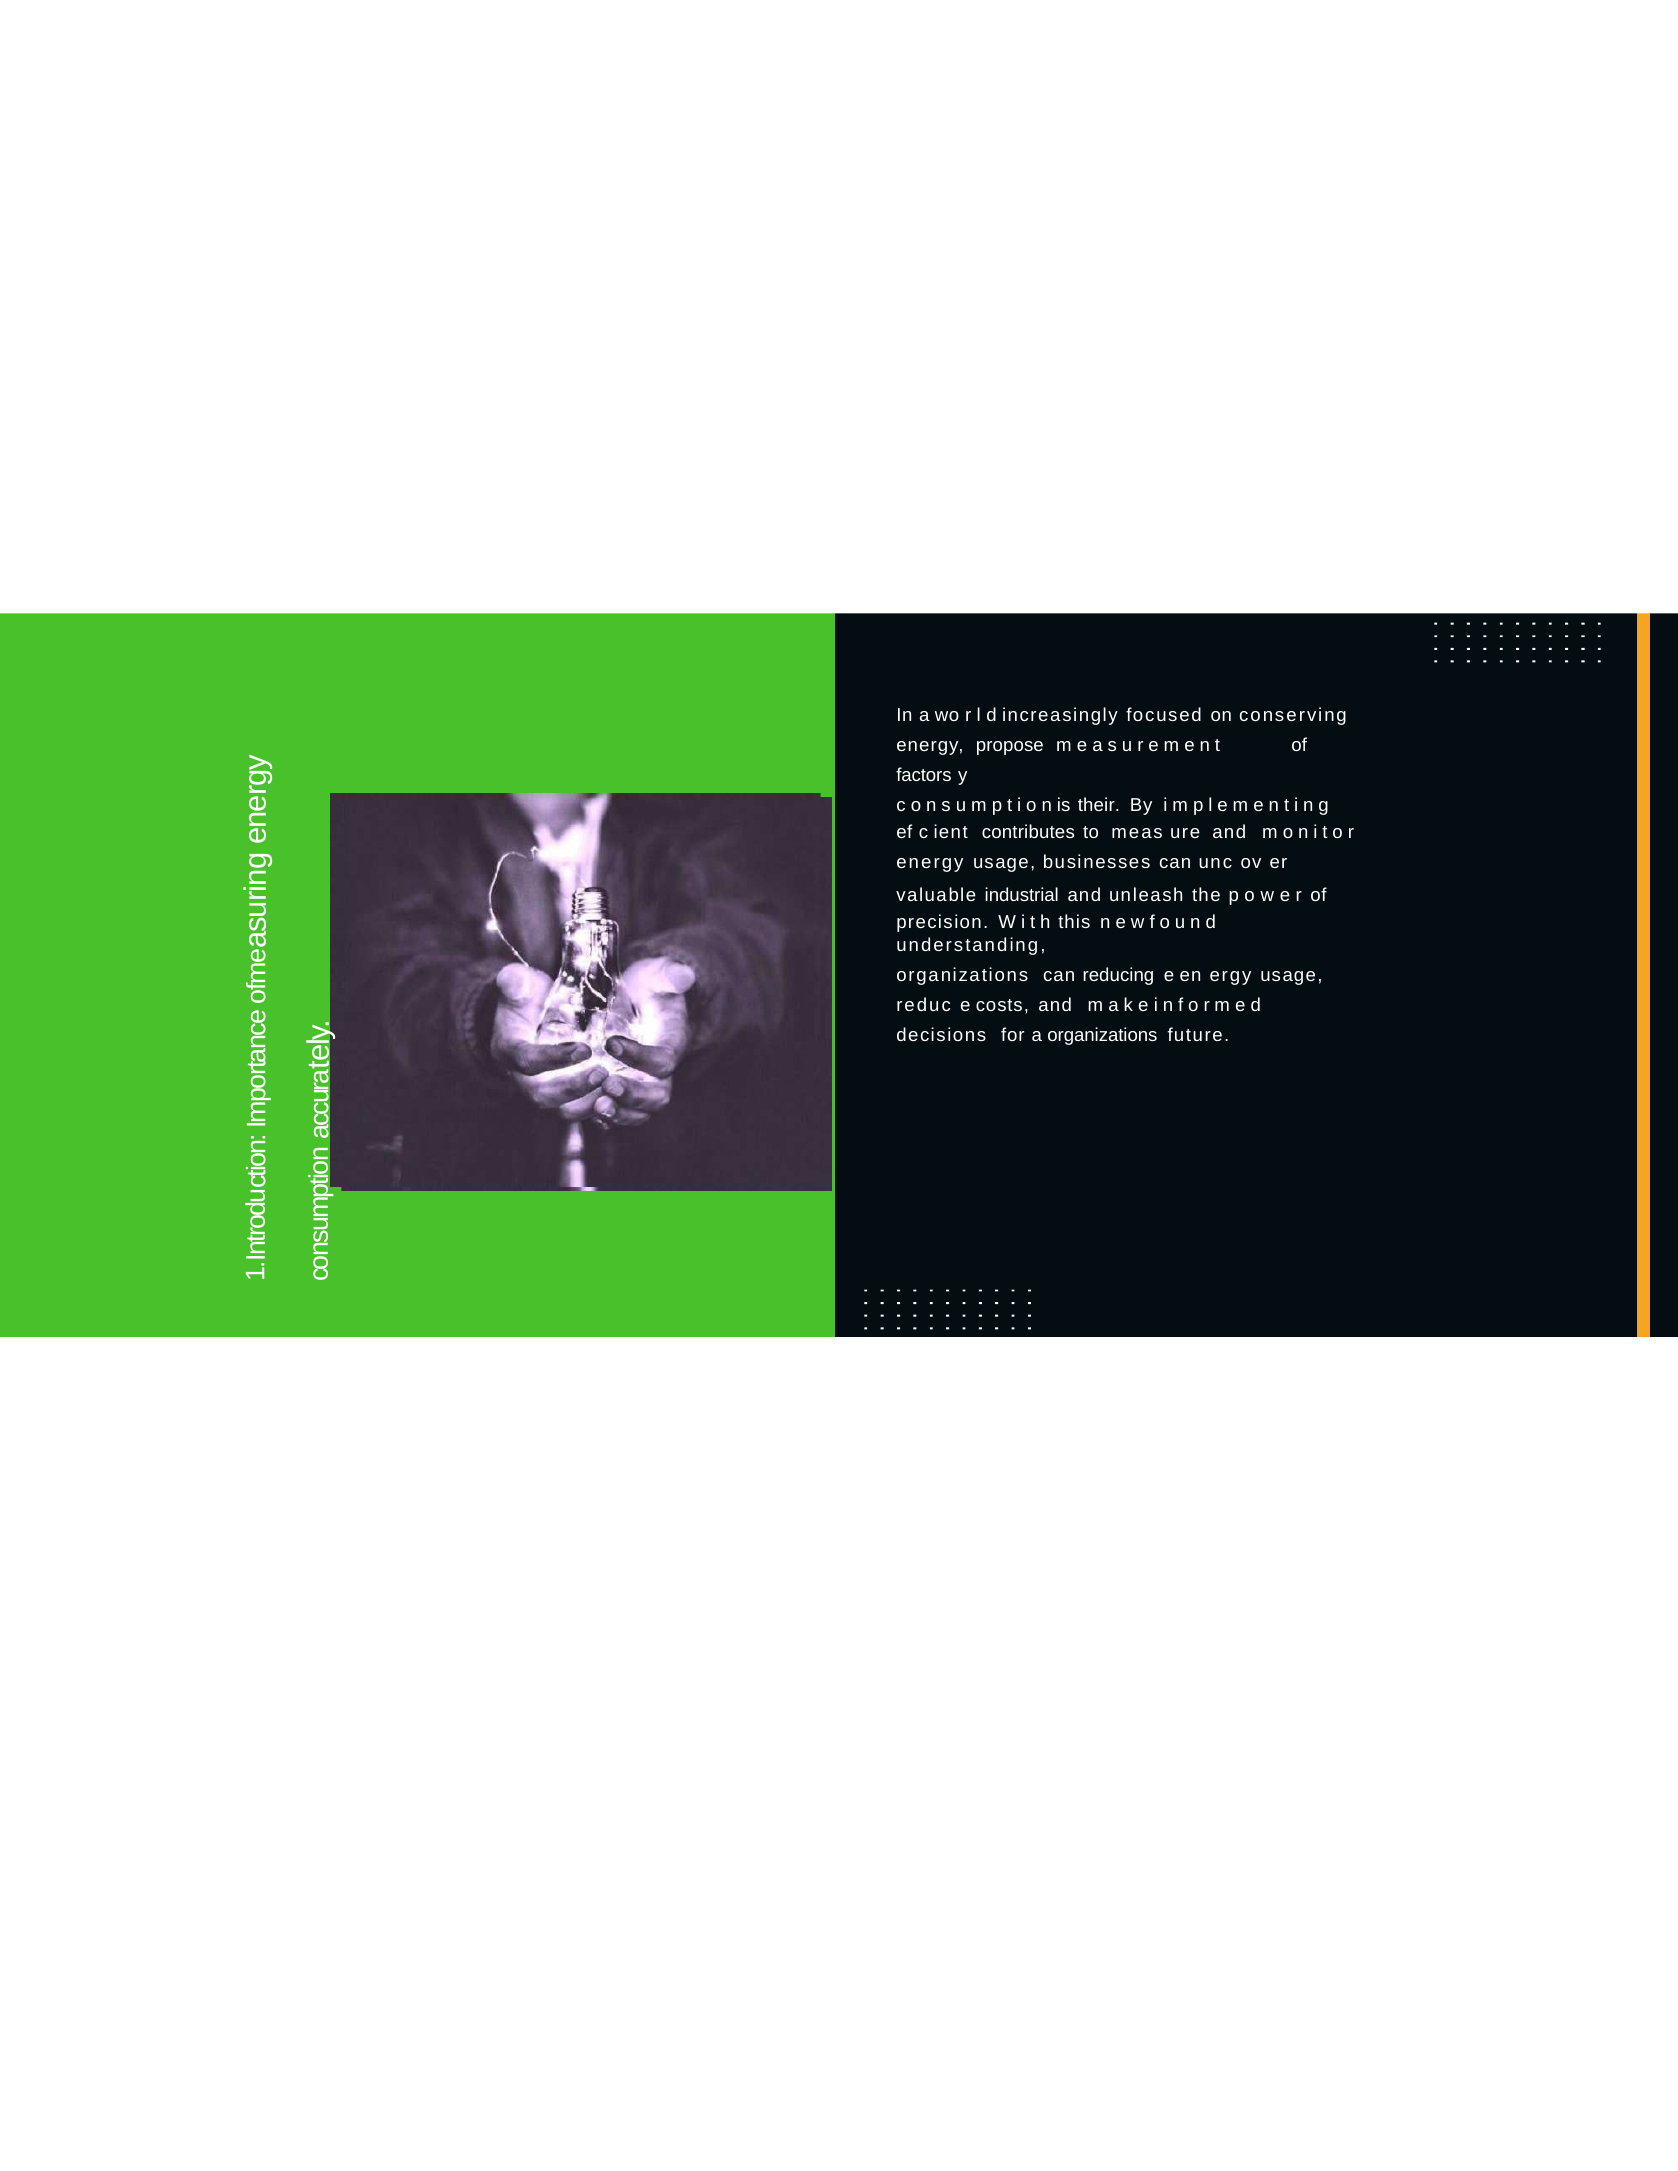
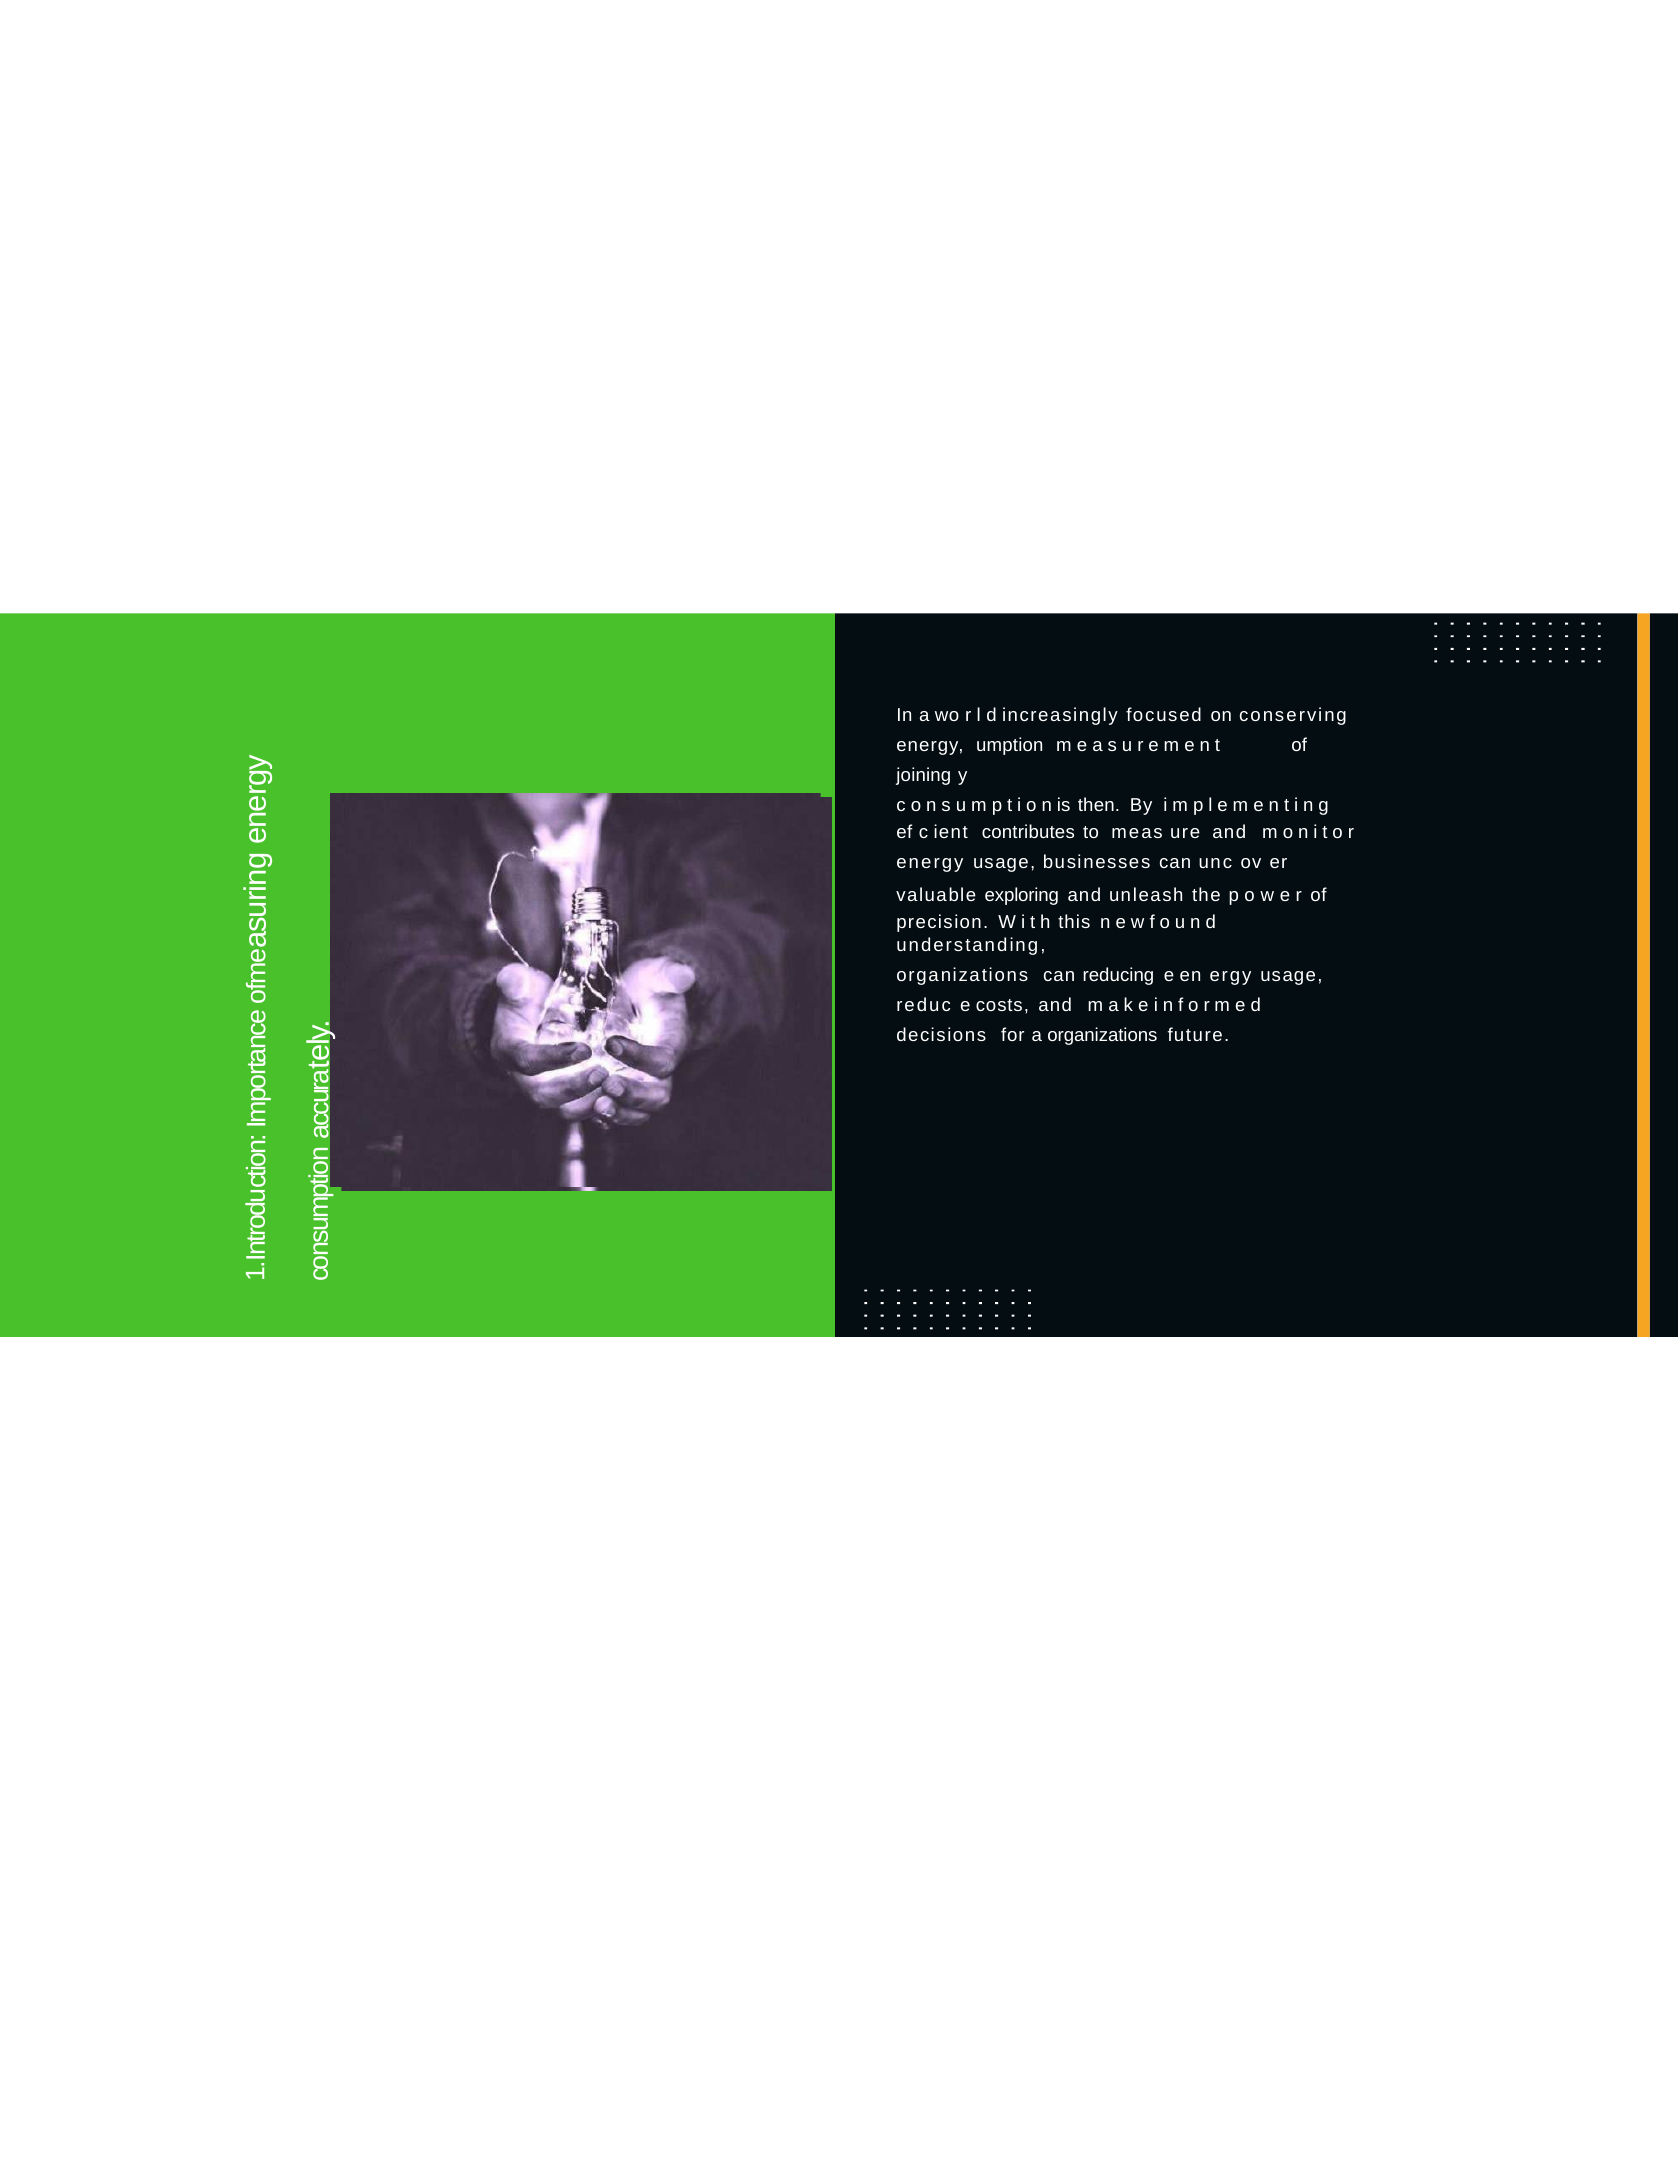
propose: propose -> umption
factors: factors -> joining
their: their -> then
industrial: industrial -> exploring
